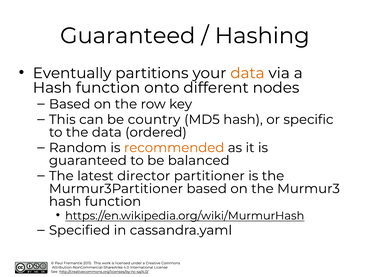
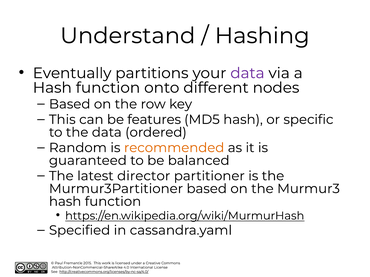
Guaranteed at (128, 36): Guaranteed -> Understand
data at (247, 73) colour: orange -> purple
country: country -> features
